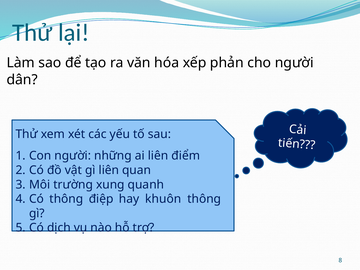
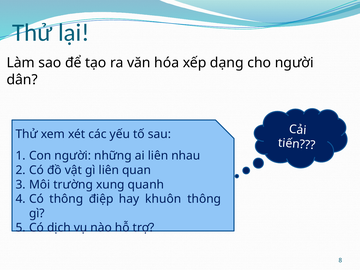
phản: phản -> dạng
điểm: điểm -> nhau
